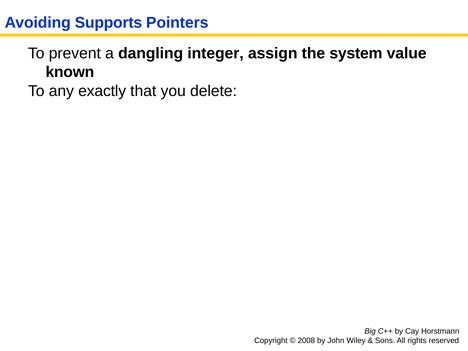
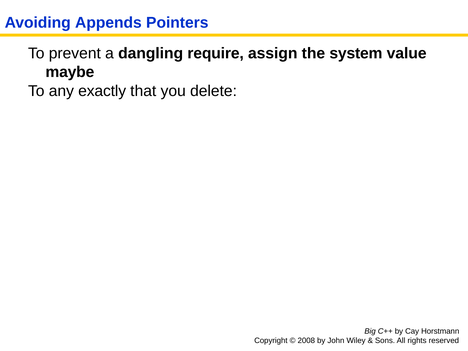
Supports: Supports -> Appends
integer: integer -> require
known: known -> maybe
